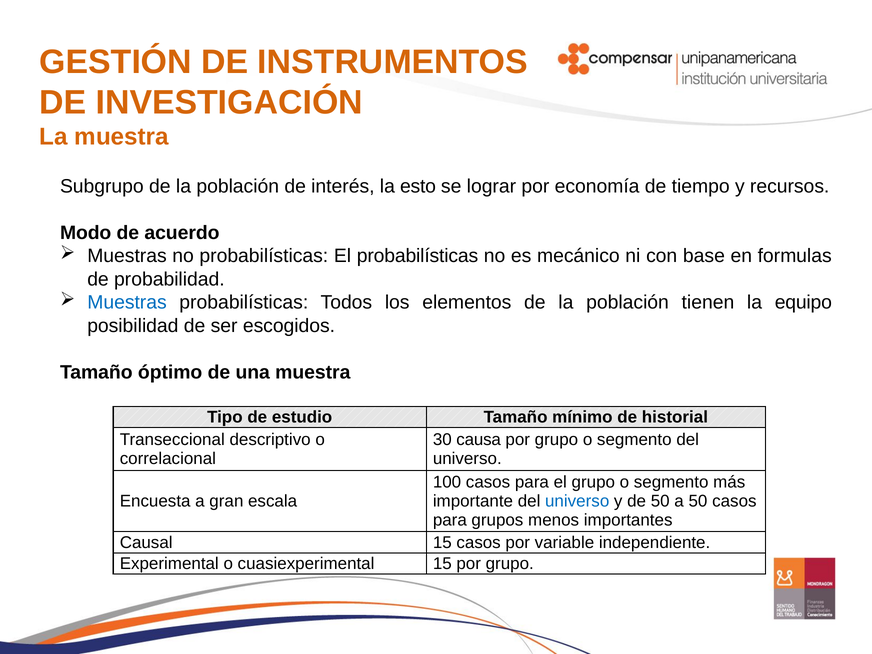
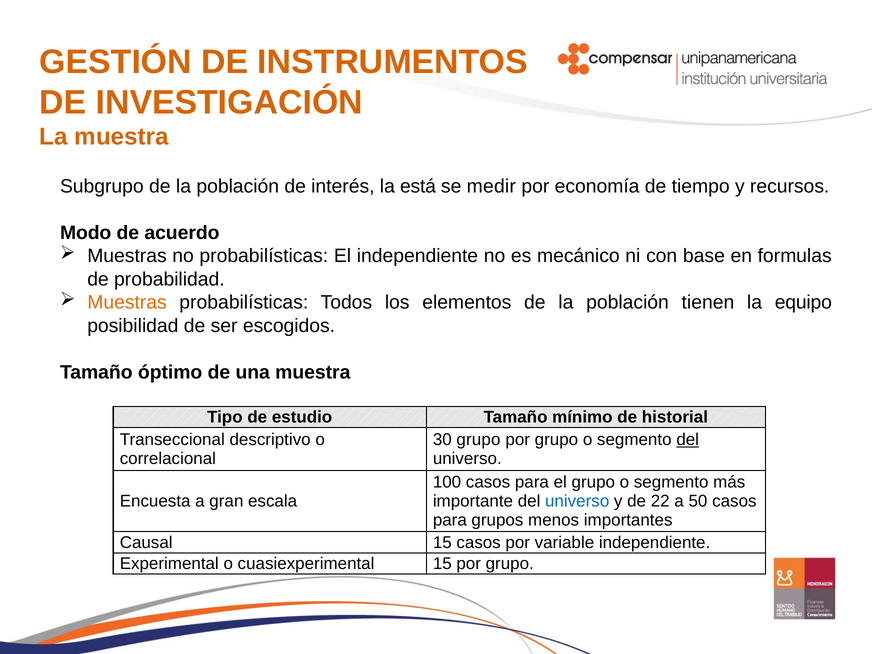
esto: esto -> está
lograr: lograr -> medir
El probabilísticas: probabilísticas -> independiente
Muestras at (127, 303) colour: blue -> orange
30 causa: causa -> grupo
del at (688, 440) underline: none -> present
de 50: 50 -> 22
